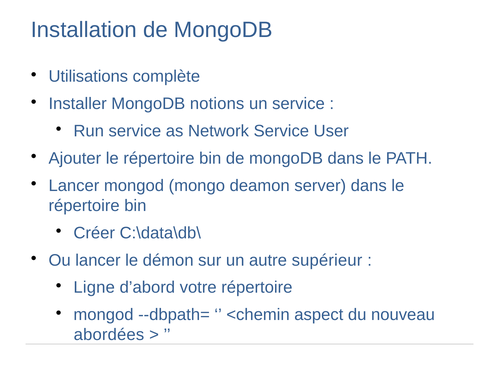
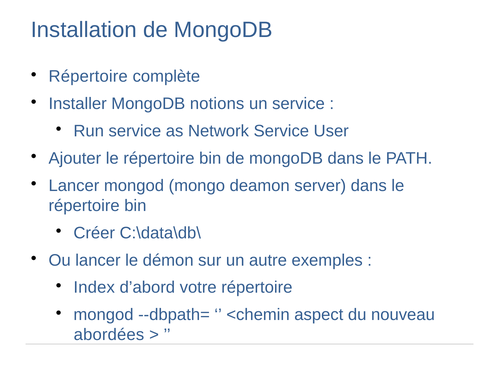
Utilisations at (88, 77): Utilisations -> Répertoire
supérieur: supérieur -> exemples
Ligne: Ligne -> Index
